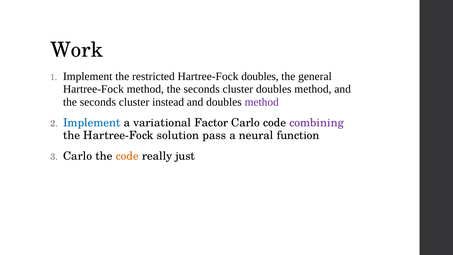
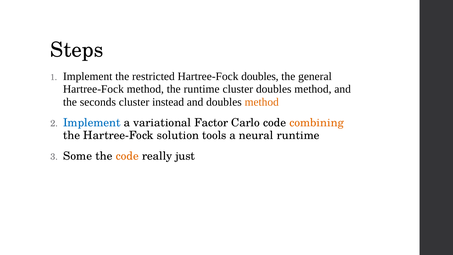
Work: Work -> Steps
method the seconds: seconds -> runtime
method at (262, 102) colour: purple -> orange
combining colour: purple -> orange
pass: pass -> tools
neural function: function -> runtime
Carlo at (78, 156): Carlo -> Some
